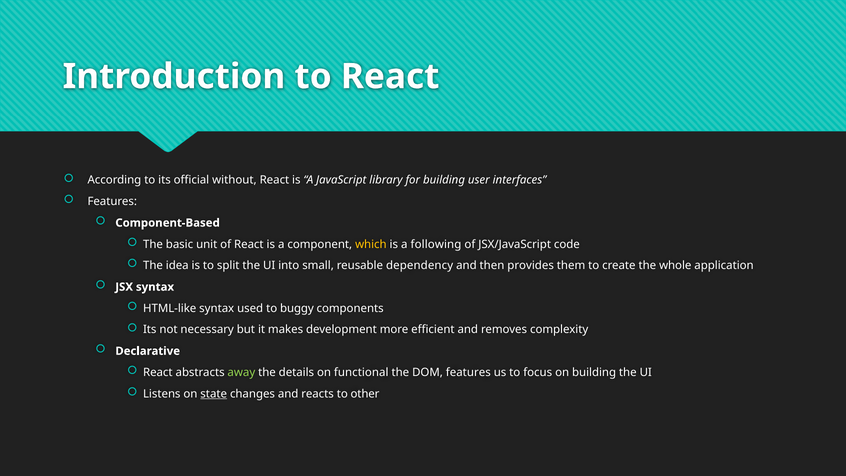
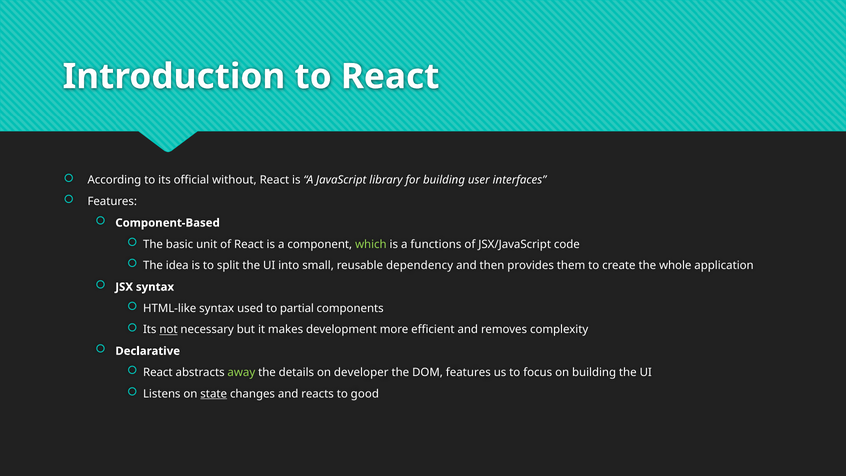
which colour: yellow -> light green
following: following -> functions
buggy: buggy -> partial
not underline: none -> present
functional: functional -> developer
other: other -> good
